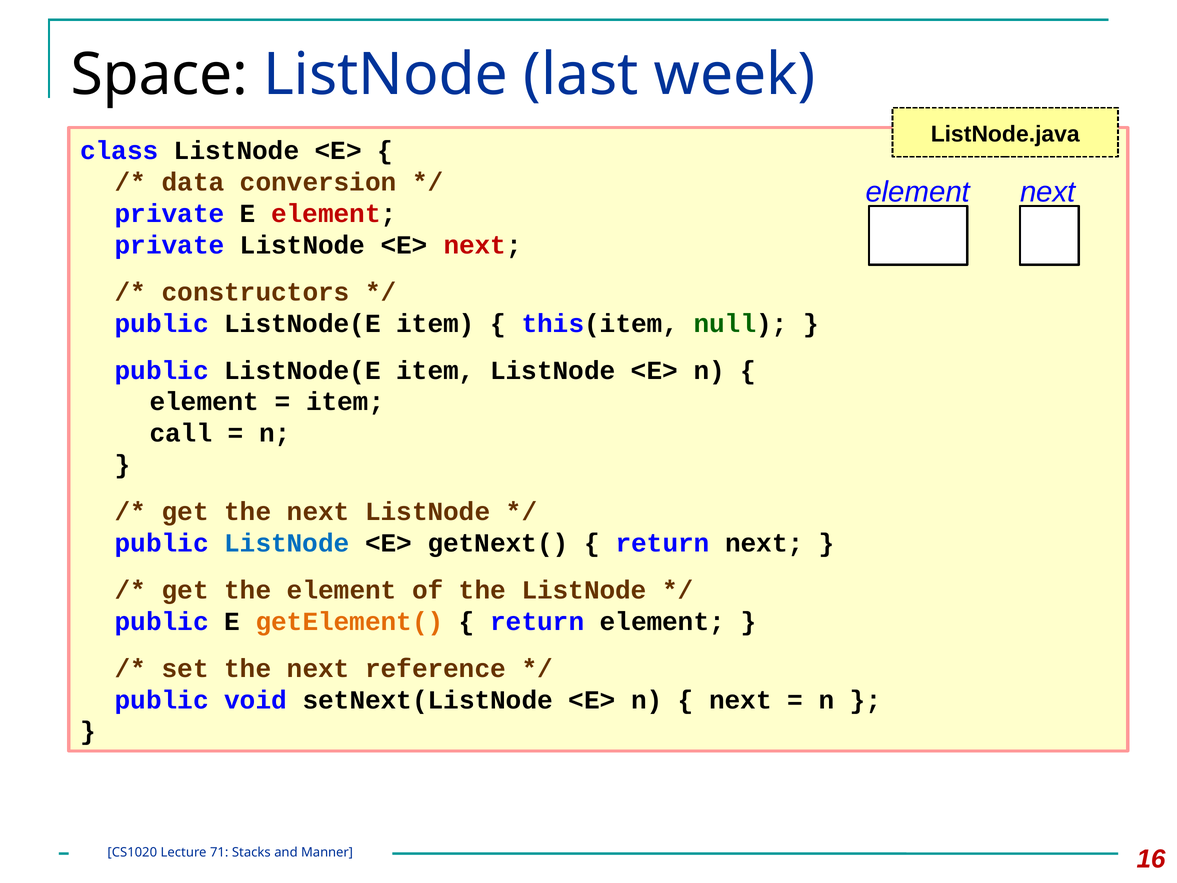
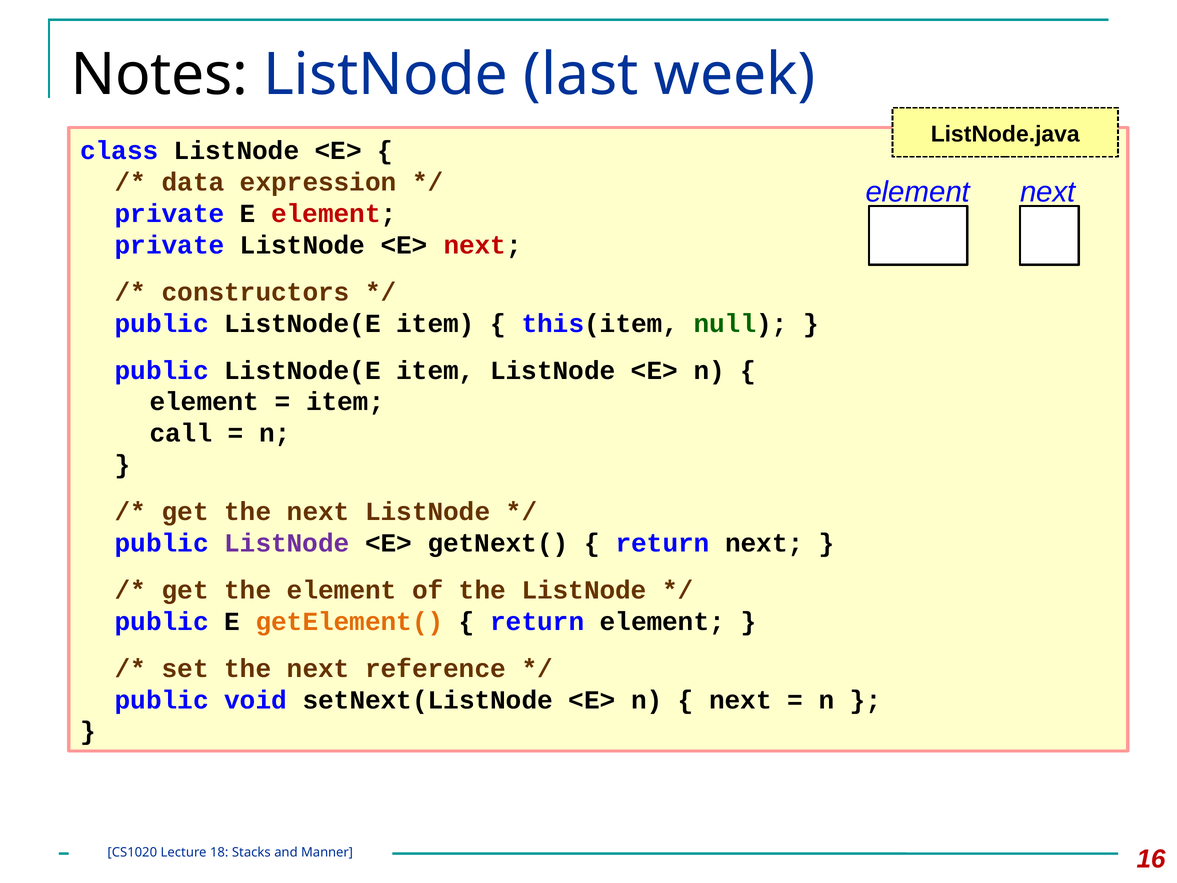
Space: Space -> Notes
conversion: conversion -> expression
ListNode at (287, 543) colour: blue -> purple
71: 71 -> 18
